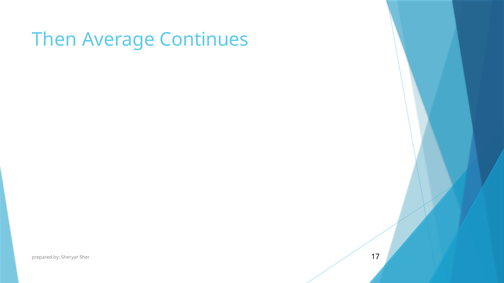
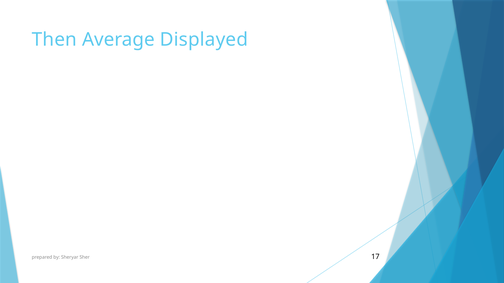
Continues: Continues -> Displayed
